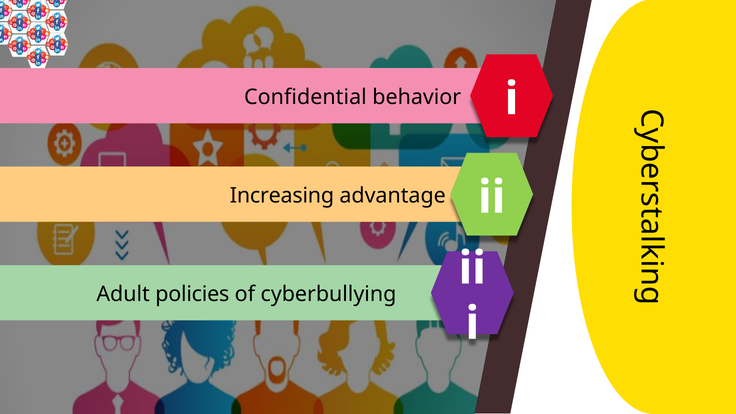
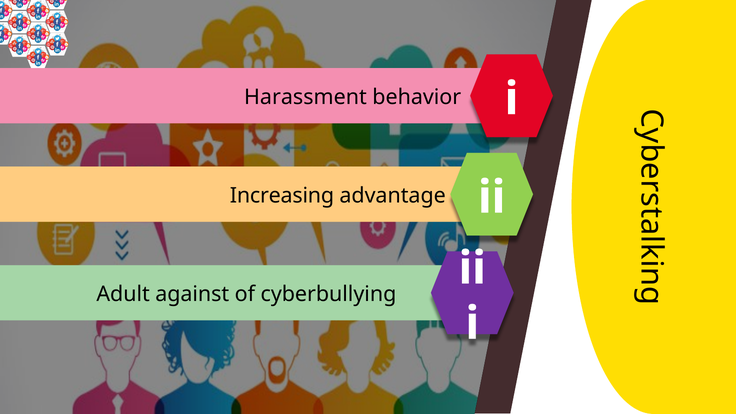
Confidential: Confidential -> Harassment
policies: policies -> against
